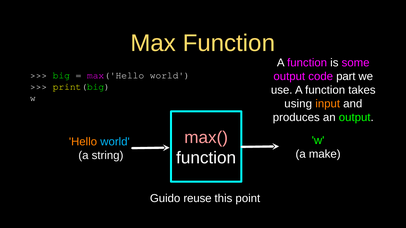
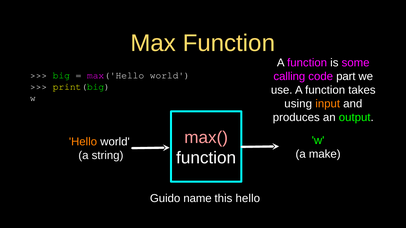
output at (289, 77): output -> calling
world at (115, 142) colour: light blue -> white
reuse: reuse -> name
this point: point -> hello
